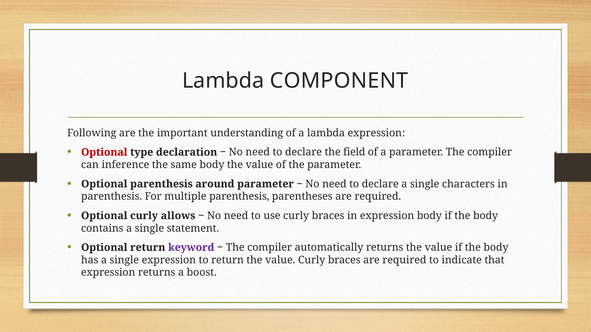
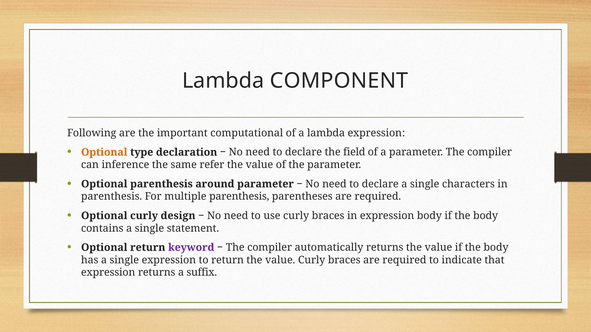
understanding: understanding -> computational
Optional at (104, 152) colour: red -> orange
same body: body -> refer
allows: allows -> design
boost: boost -> suffix
